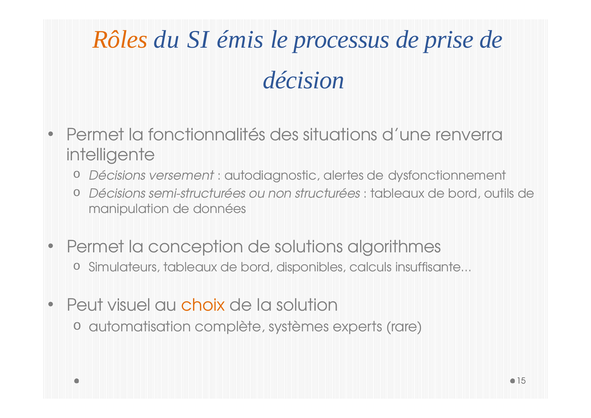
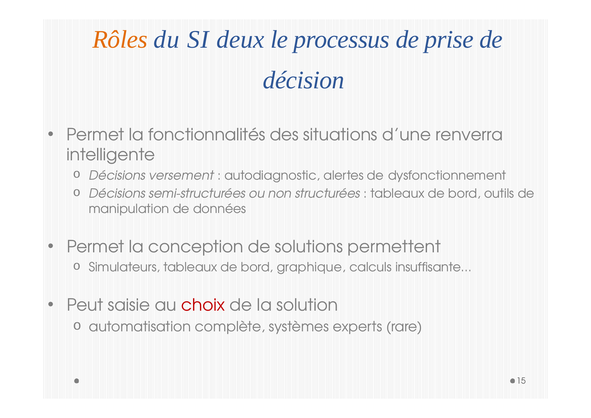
émis: émis -> deux
algorithmes: algorithmes -> permettent
disponibles: disponibles -> graphique
visuel: visuel -> saisie
choix colour: orange -> red
